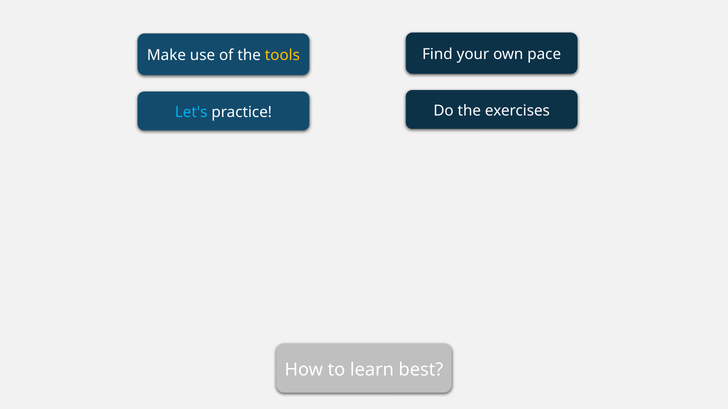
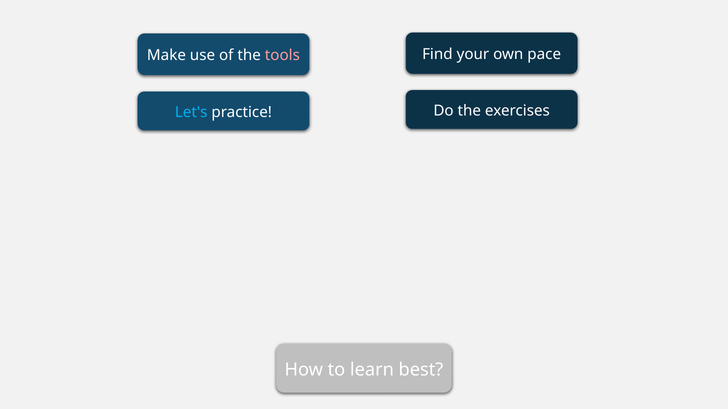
tools colour: yellow -> pink
